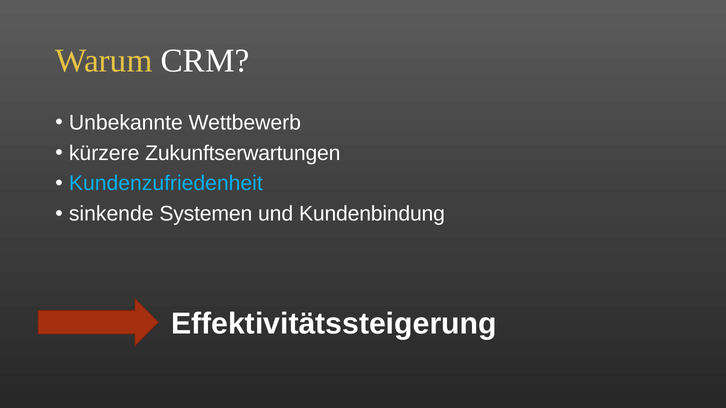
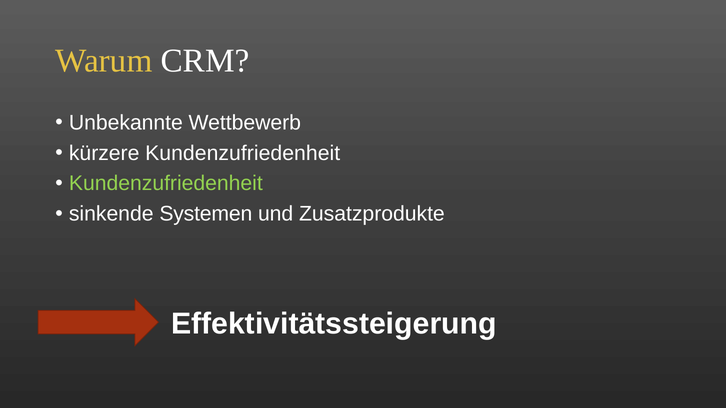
kürzere Zukunftserwartungen: Zukunftserwartungen -> Kundenzufriedenheit
Kundenzufriedenheit at (166, 184) colour: light blue -> light green
Kundenbindung: Kundenbindung -> Zusatzprodukte
